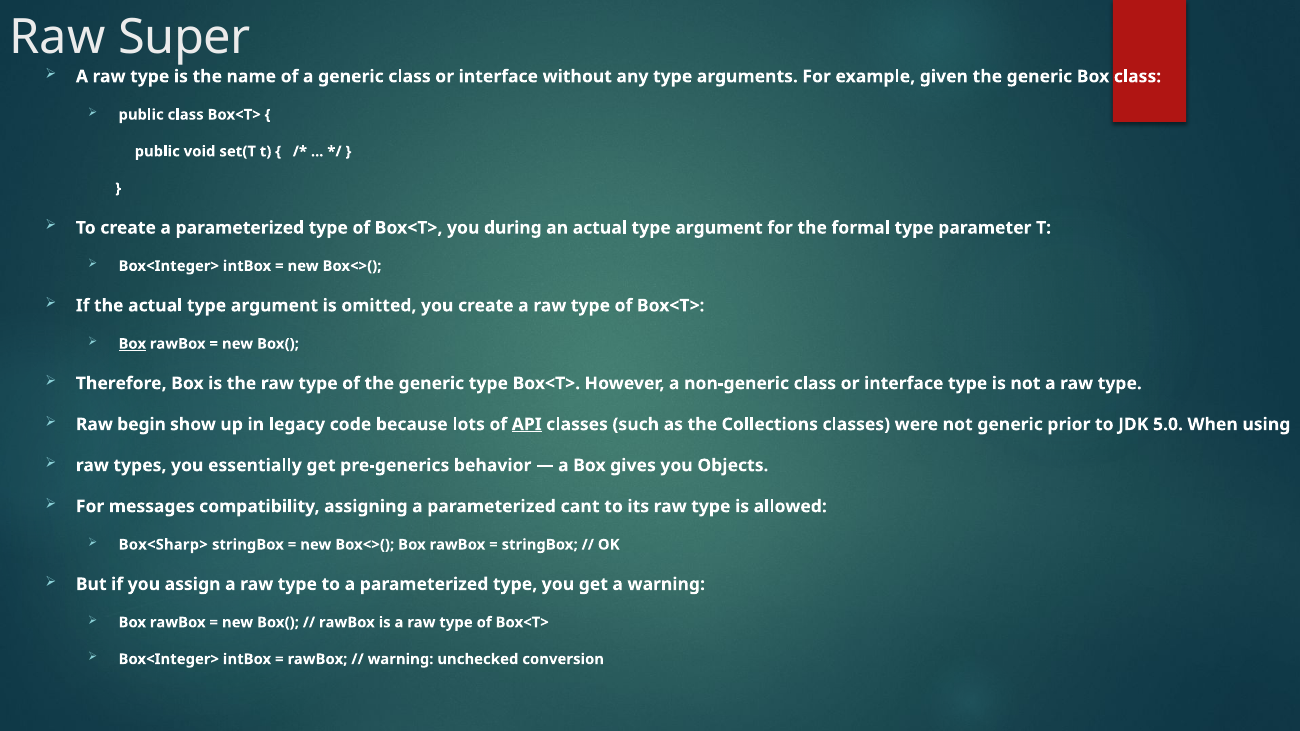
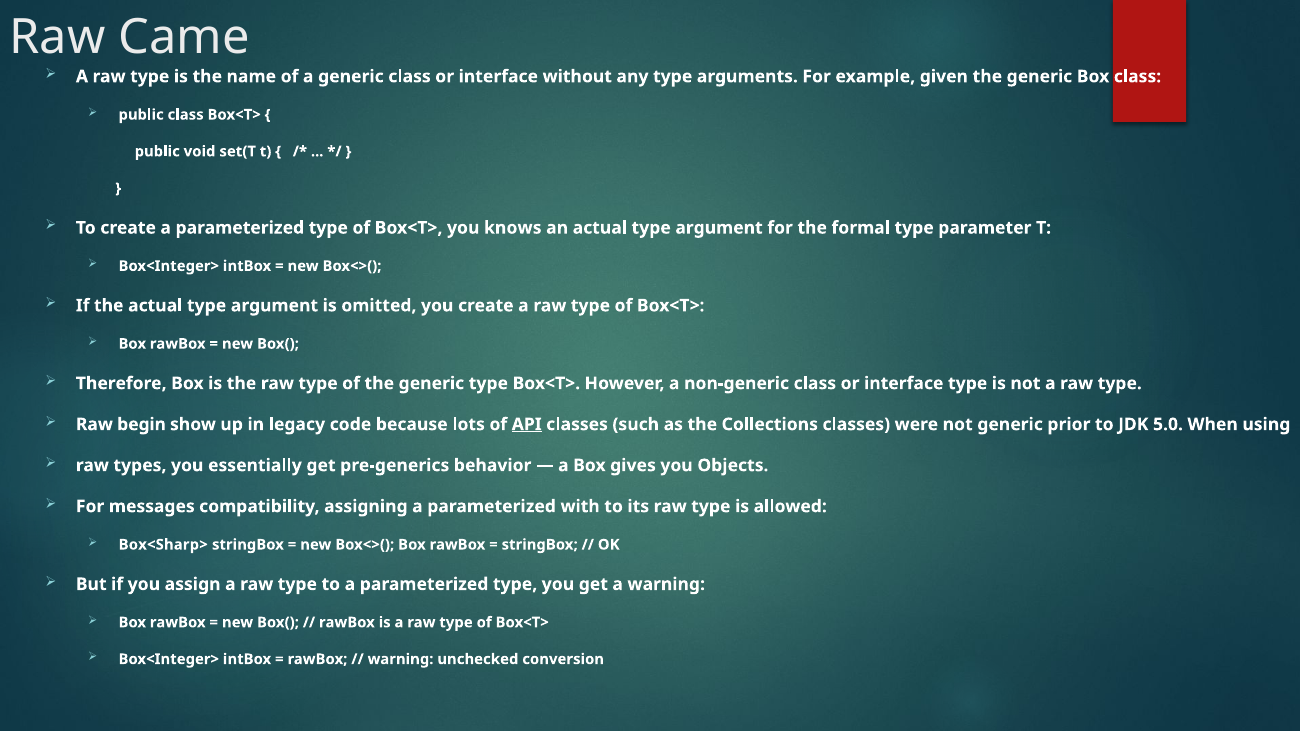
Super: Super -> Came
during: during -> knows
Box at (132, 344) underline: present -> none
cant: cant -> with
